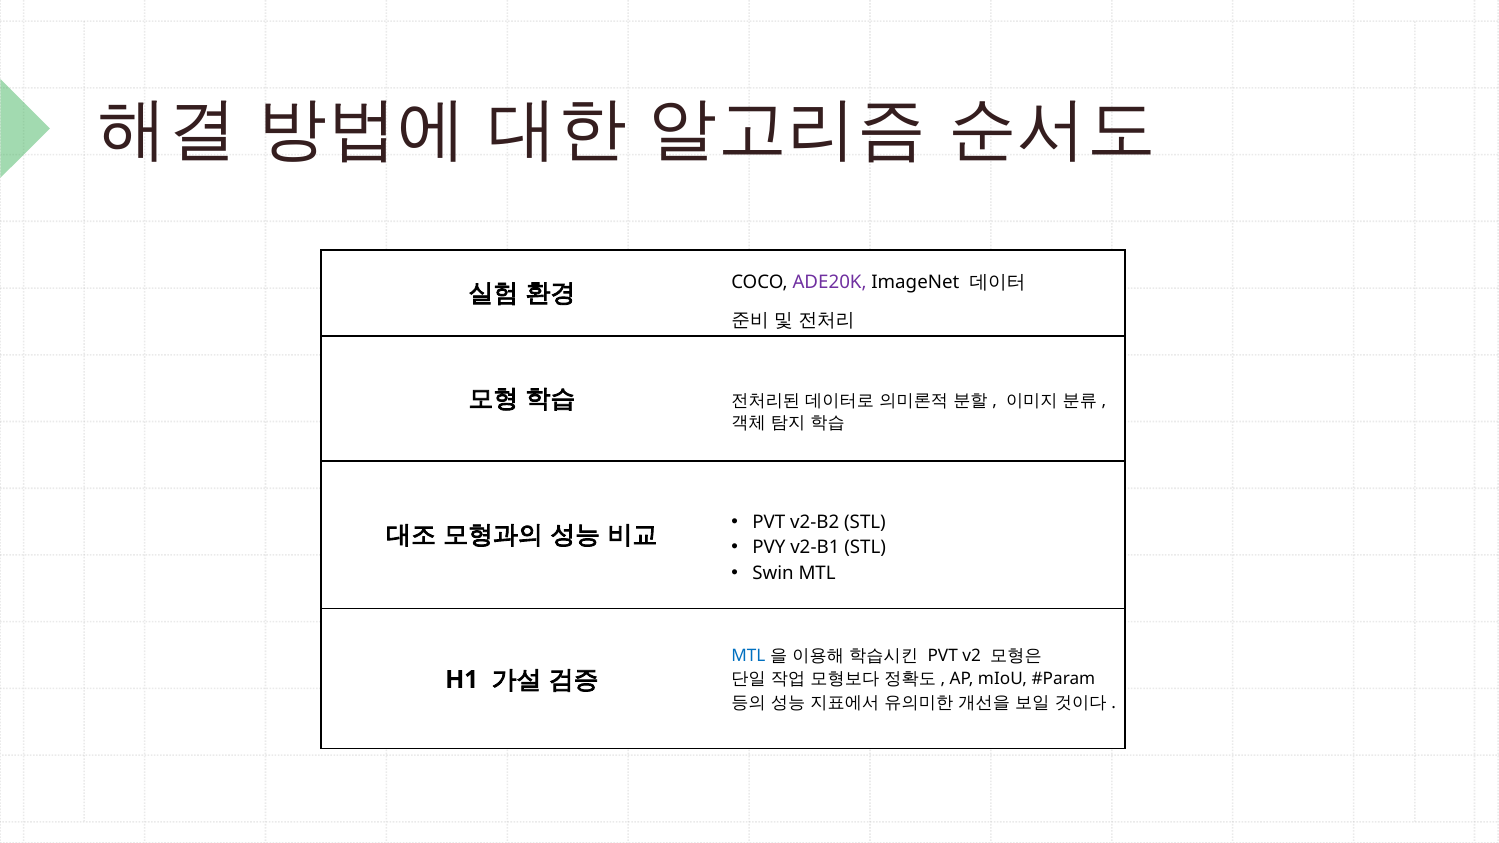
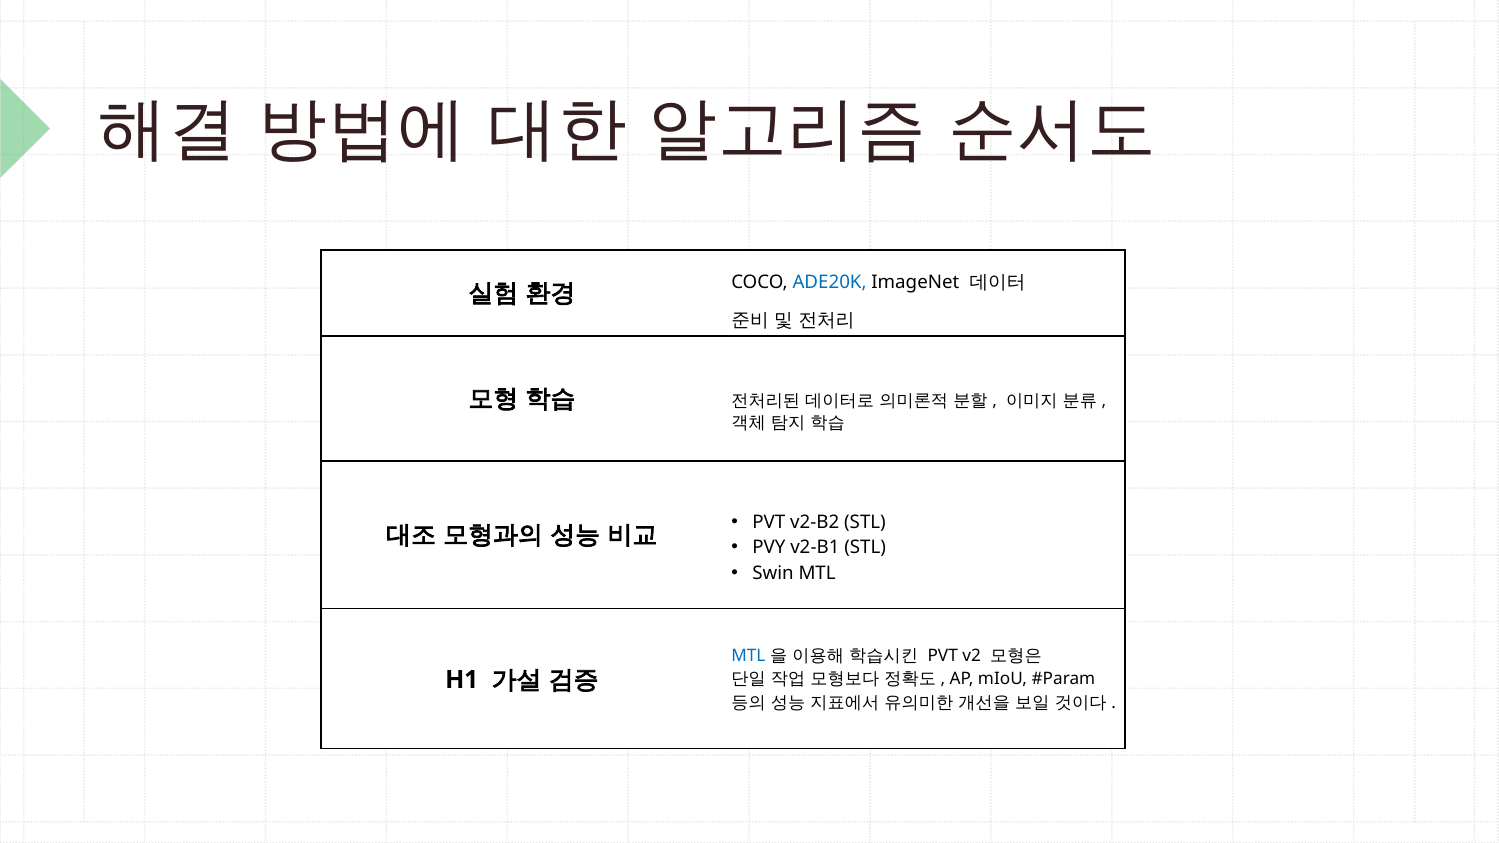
ADE20K colour: purple -> blue
